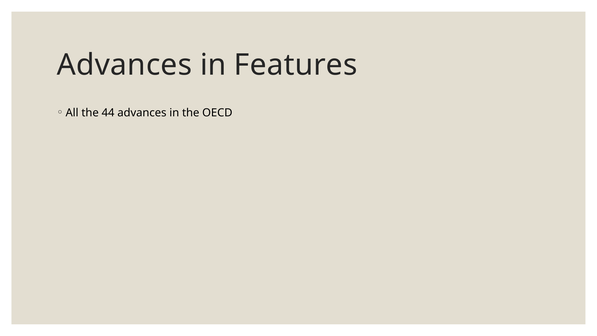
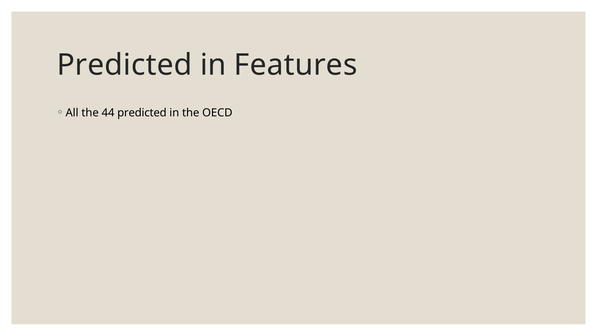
Advances at (124, 65): Advances -> Predicted
44 advances: advances -> predicted
